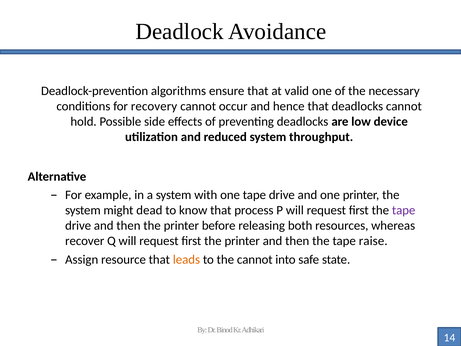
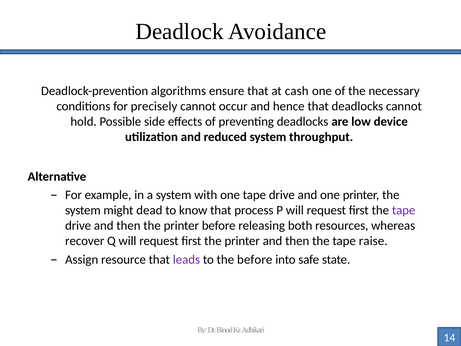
valid: valid -> cash
recovery: recovery -> precisely
leads colour: orange -> purple
the cannot: cannot -> before
